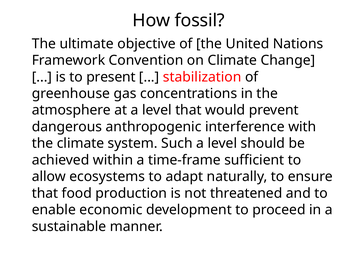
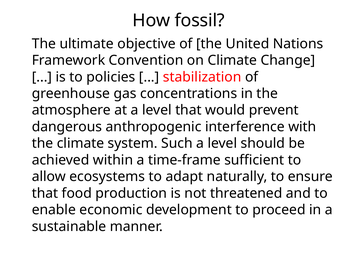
present: present -> policies
